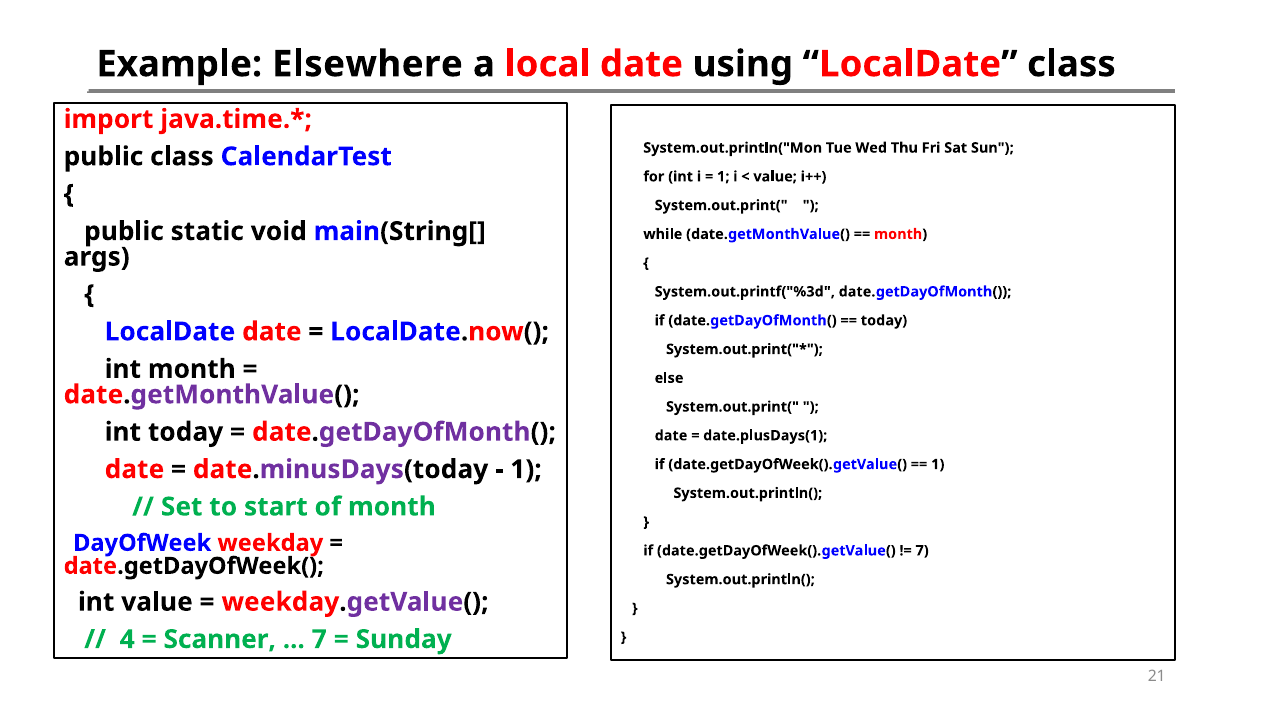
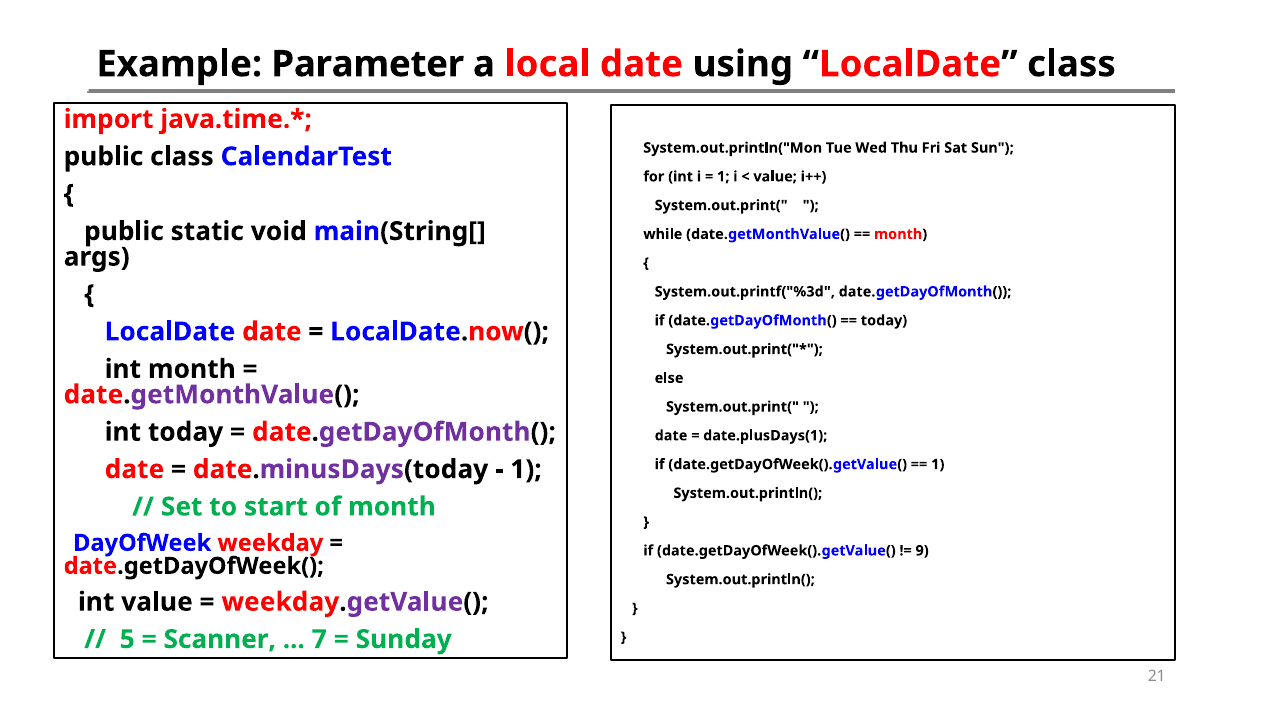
Elsewhere: Elsewhere -> Parameter
7 at (922, 551): 7 -> 9
4: 4 -> 5
